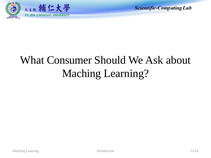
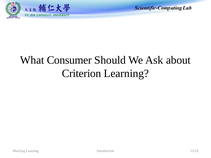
Maching at (82, 74): Maching -> Criterion
